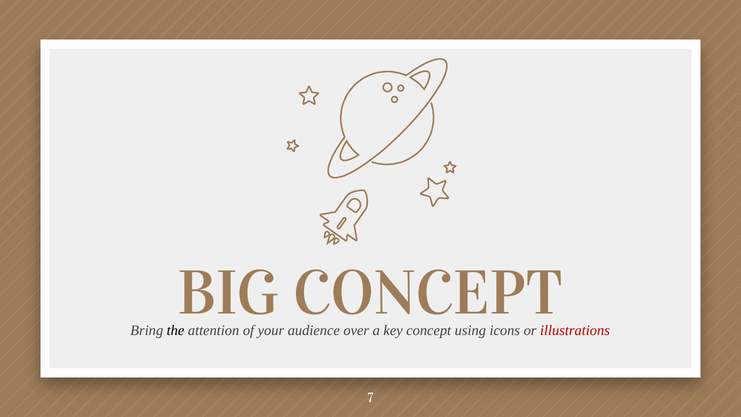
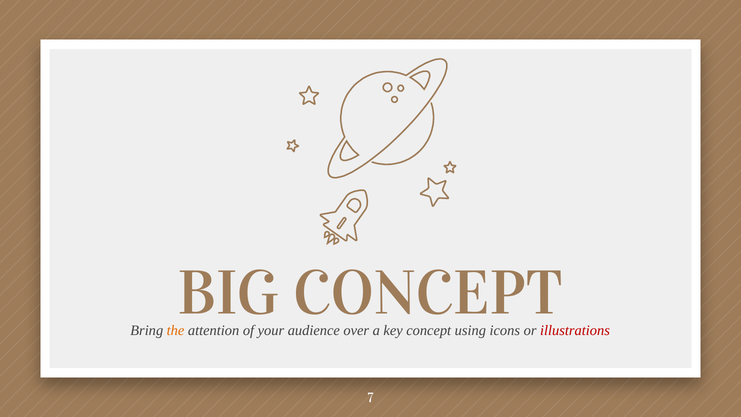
the colour: black -> orange
